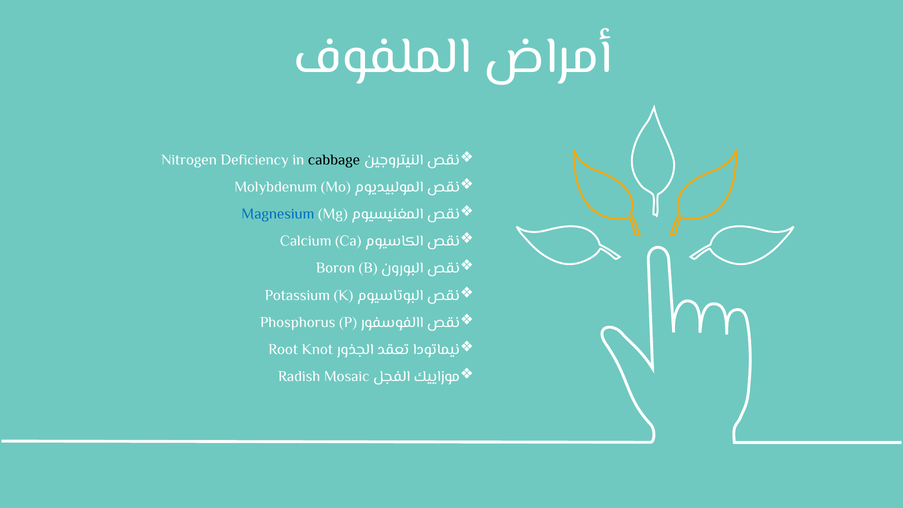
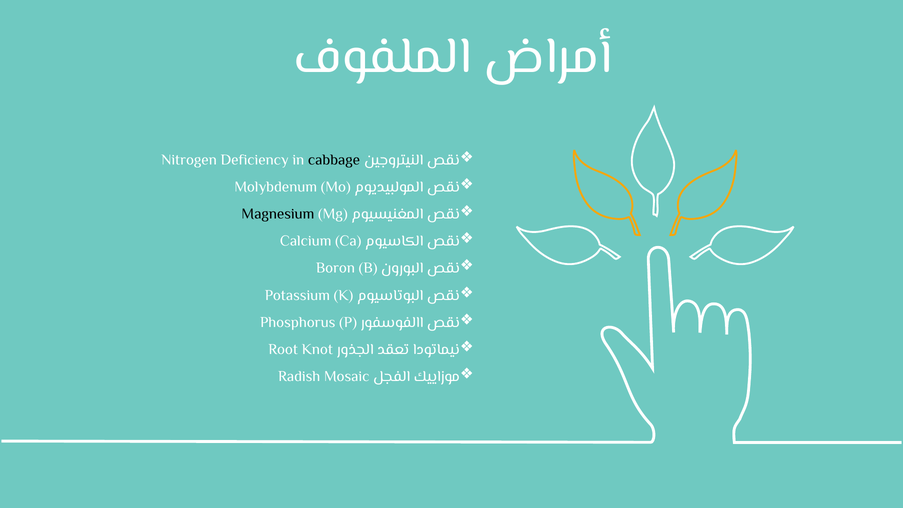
Magnesium colour: blue -> black
